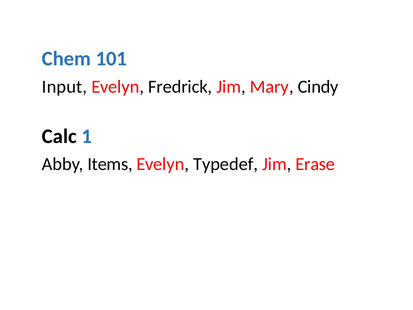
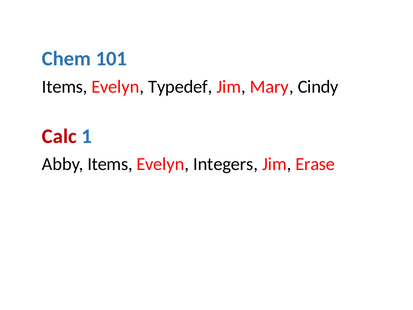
Input at (65, 87): Input -> Items
Fredrick: Fredrick -> Typedef
Calc colour: black -> red
Typedef: Typedef -> Integers
